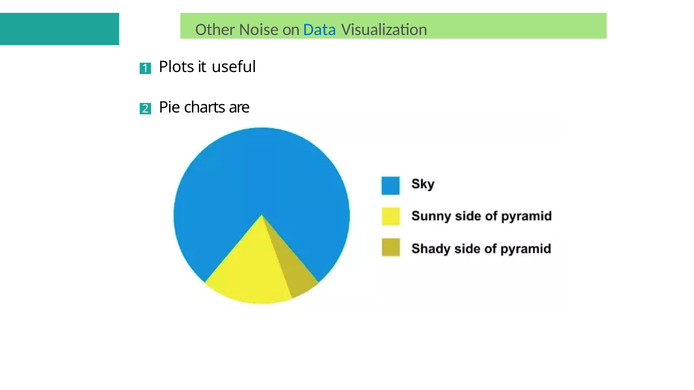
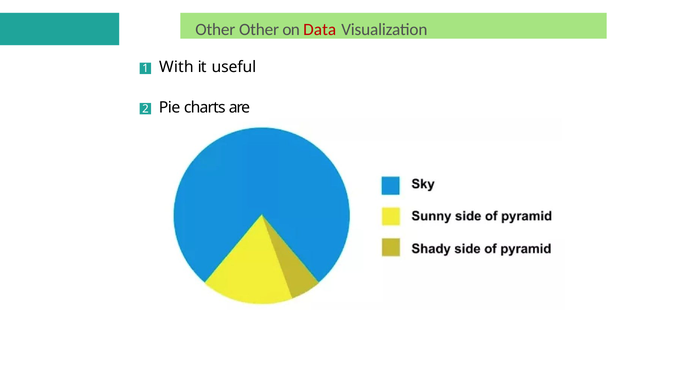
Other Noise: Noise -> Other
Data colour: blue -> red
Plots: Plots -> With
